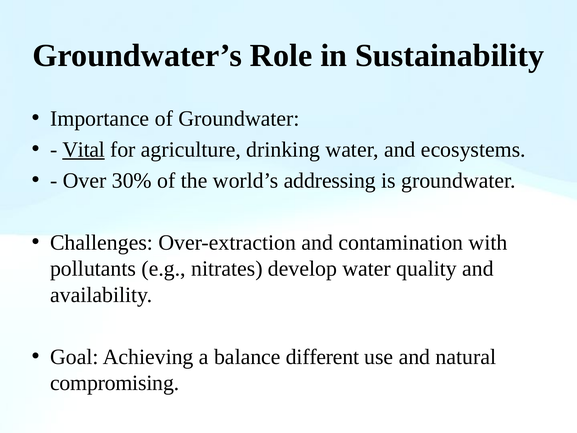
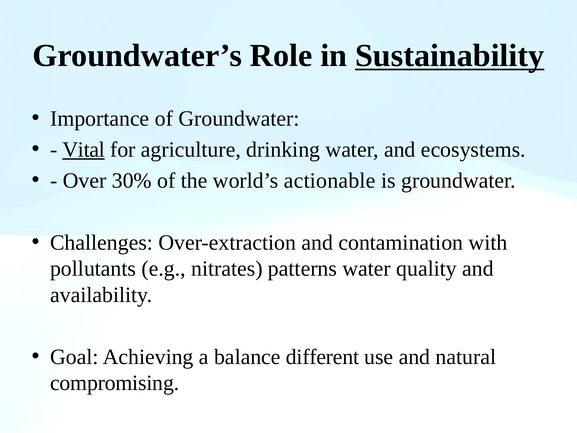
Sustainability underline: none -> present
addressing: addressing -> actionable
develop: develop -> patterns
